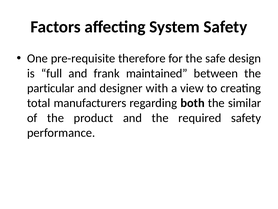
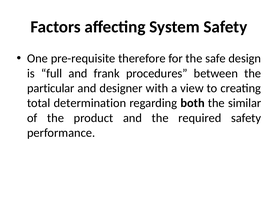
maintained: maintained -> procedures
manufacturers: manufacturers -> determination
